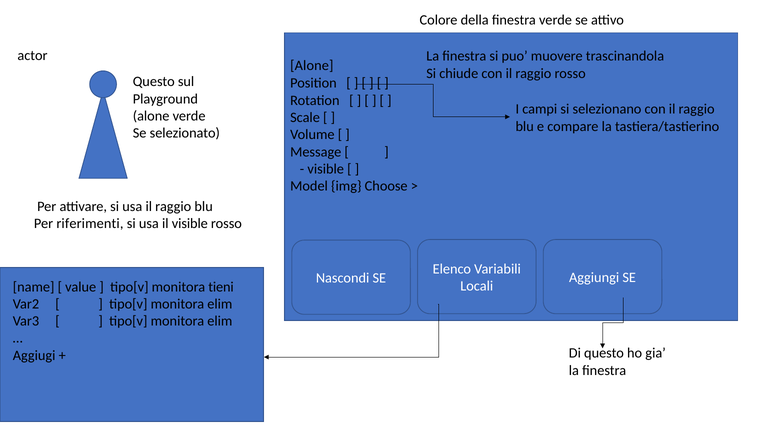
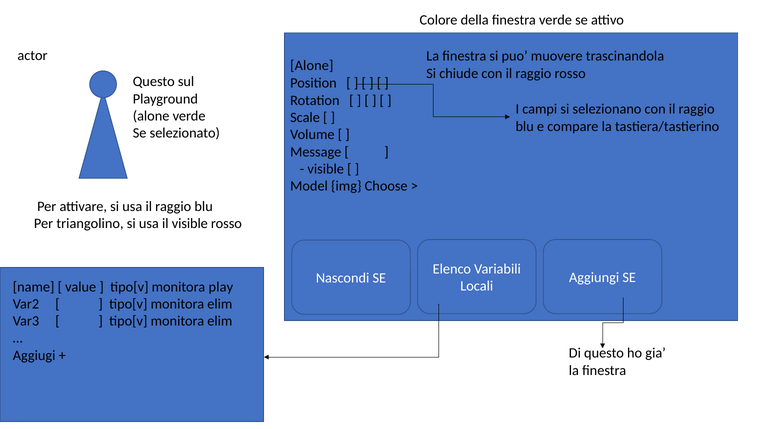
riferimenti: riferimenti -> triangolino
tieni: tieni -> play
